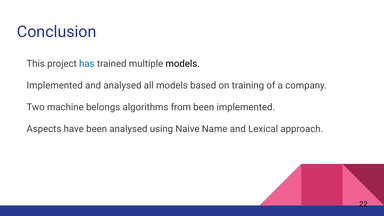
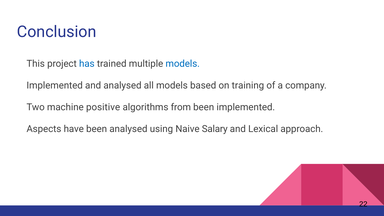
models at (183, 64) colour: black -> blue
belongs: belongs -> positive
Name: Name -> Salary
